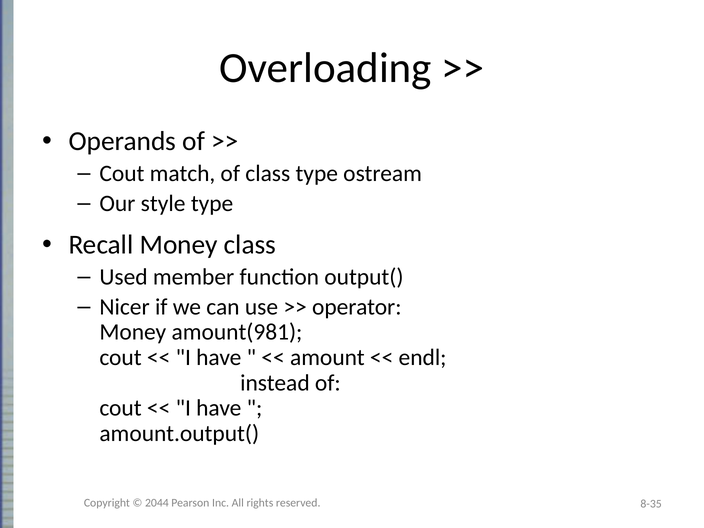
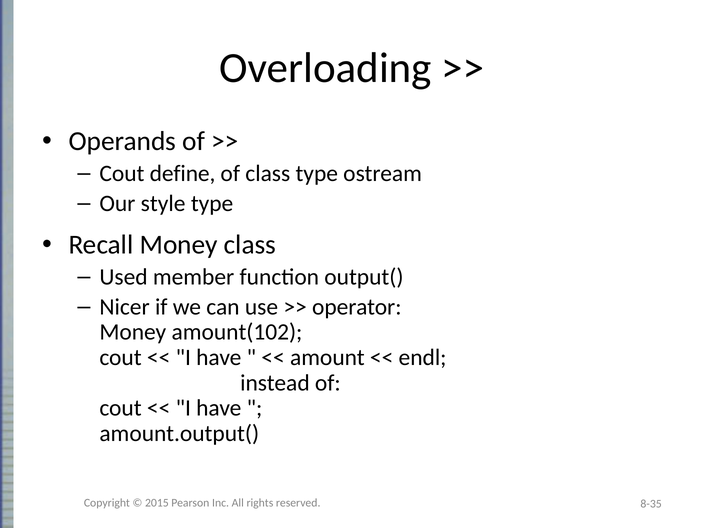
match: match -> define
amount(981: amount(981 -> amount(102
2044: 2044 -> 2015
